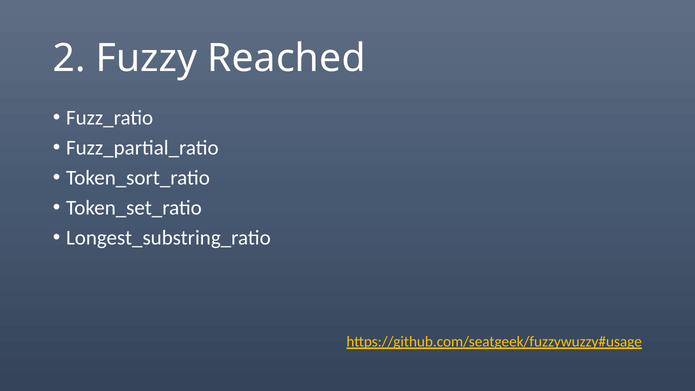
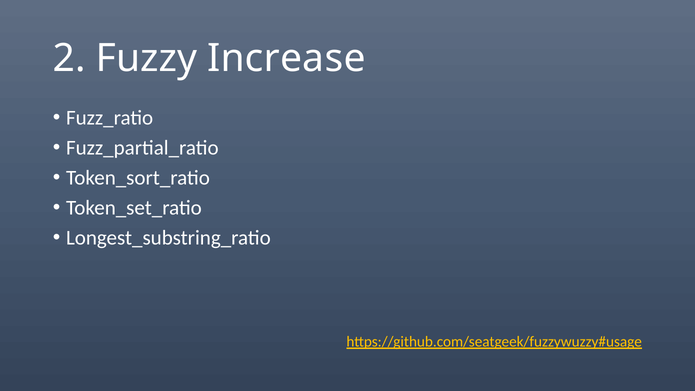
Reached: Reached -> Increase
